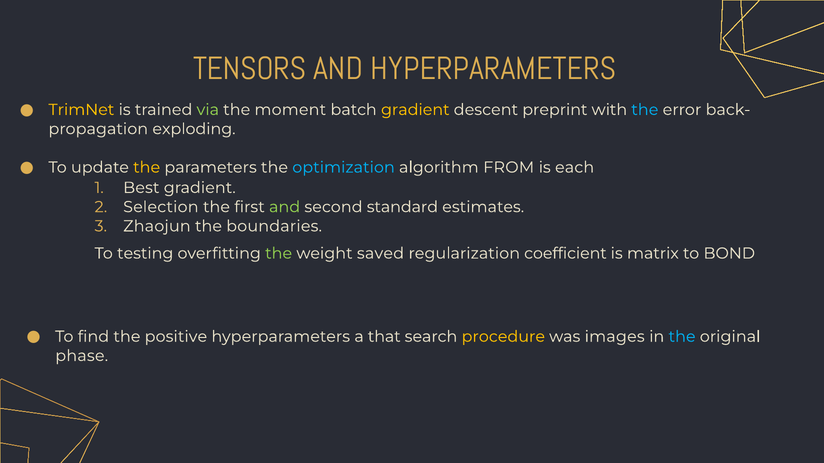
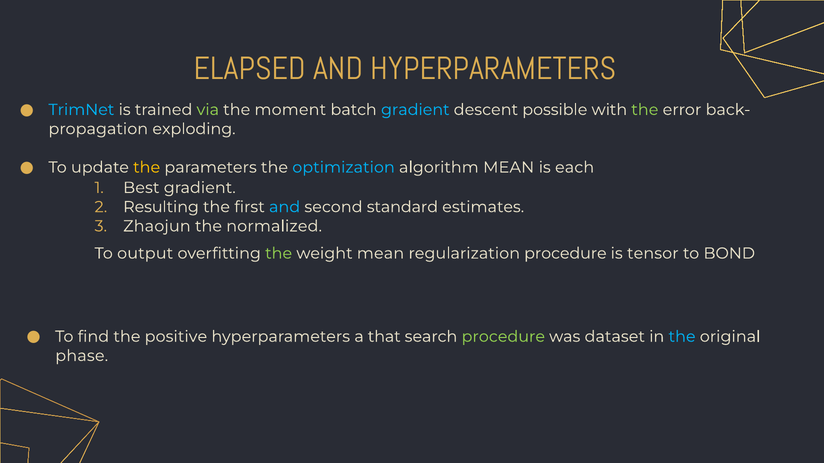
TENSORS: TENSORS -> ELAPSED
TrimNet colour: yellow -> light blue
gradient at (415, 110) colour: yellow -> light blue
preprint: preprint -> possible
the at (645, 110) colour: light blue -> light green
algorithm FROM: FROM -> MEAN
Selection: Selection -> Resulting
and at (285, 207) colour: light green -> light blue
boundaries: boundaries -> normalized
testing: testing -> output
weight saved: saved -> mean
regularization coefficient: coefficient -> procedure
matrix: matrix -> tensor
procedure at (503, 337) colour: yellow -> light green
images: images -> dataset
